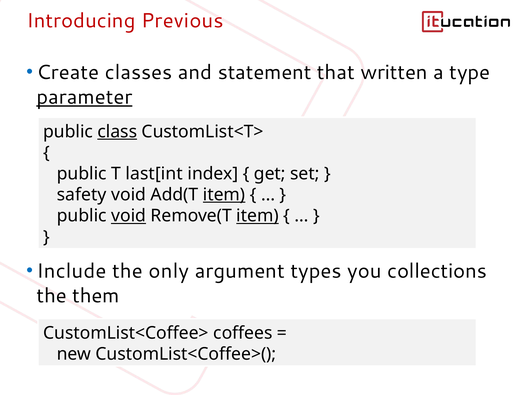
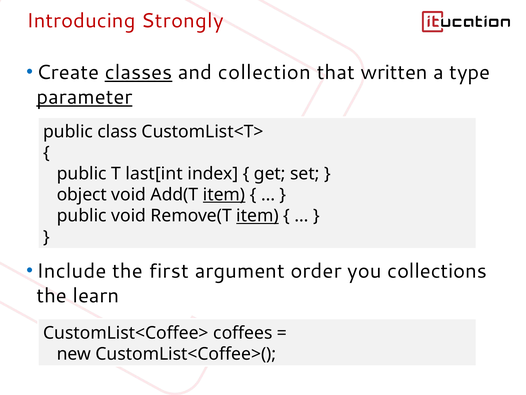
Previous: Previous -> Strongly
classes underline: none -> present
statement: statement -> collection
class underline: present -> none
safety: safety -> object
void at (129, 216) underline: present -> none
only: only -> first
types: types -> order
them: them -> learn
